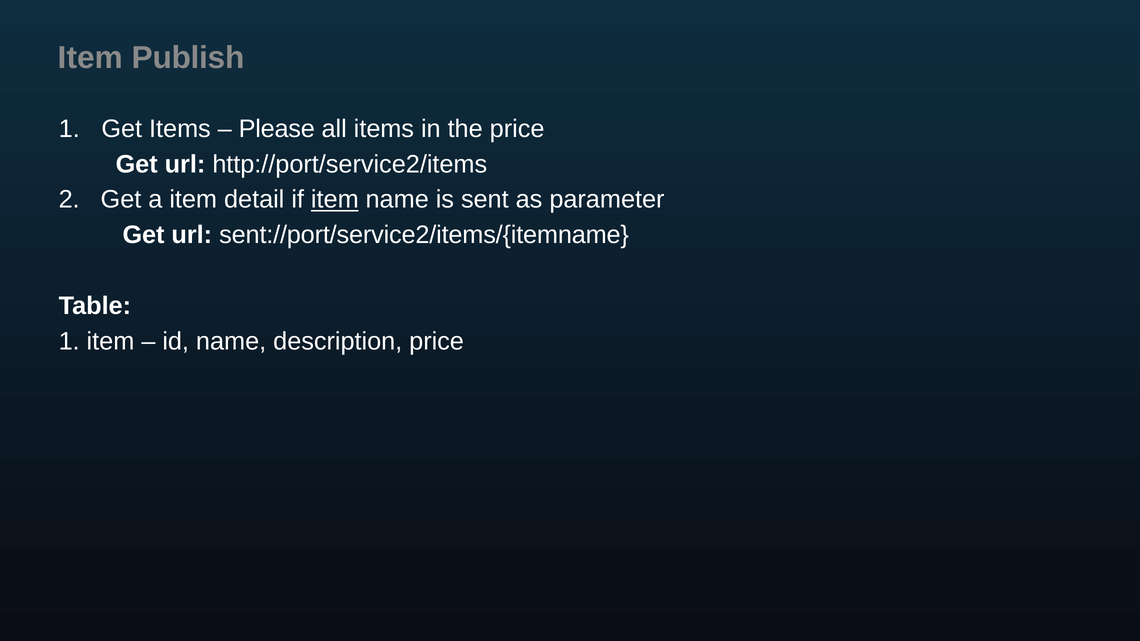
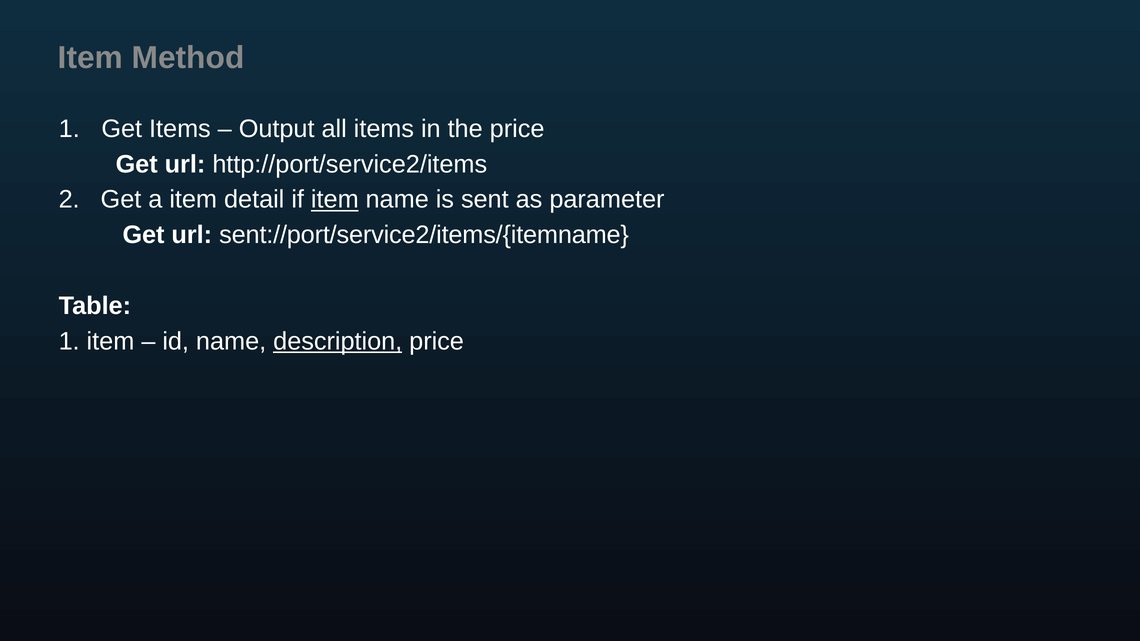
Publish: Publish -> Method
Please: Please -> Output
description underline: none -> present
